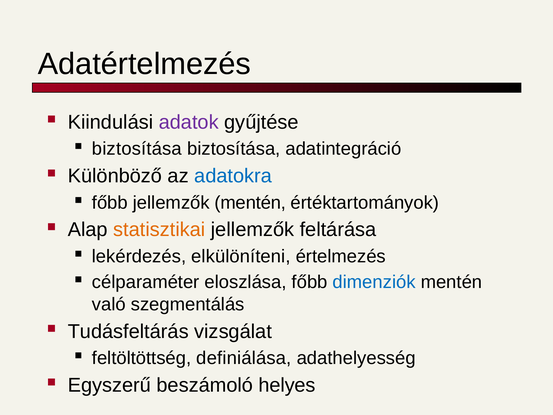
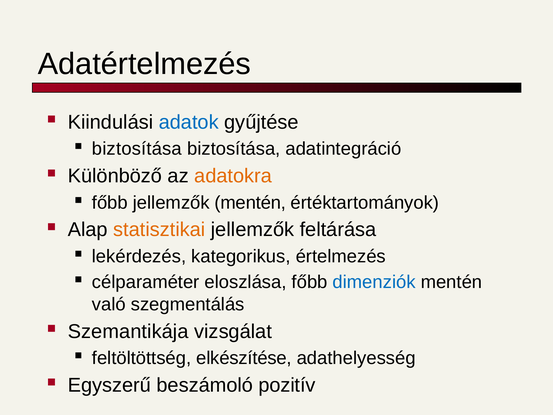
adatok colour: purple -> blue
adatokra colour: blue -> orange
elkülöníteni: elkülöníteni -> kategorikus
Tudásfeltárás: Tudásfeltárás -> Szemantikája
definiálása: definiálása -> elkészítése
helyes: helyes -> pozitív
